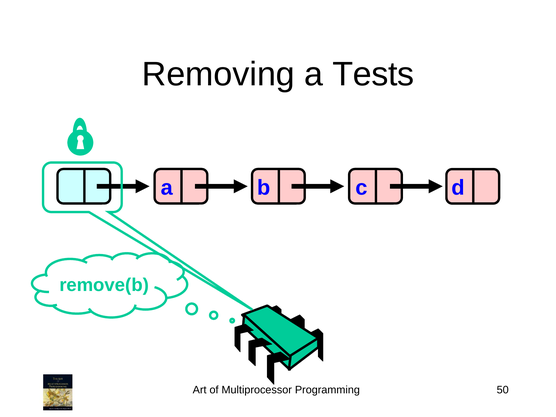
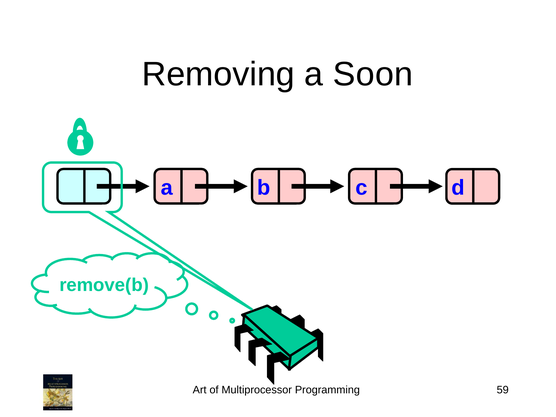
Tests: Tests -> Soon
50: 50 -> 59
